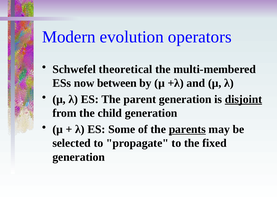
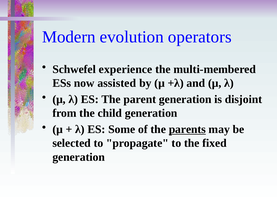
theoretical: theoretical -> experience
between: between -> assisted
disjoint underline: present -> none
